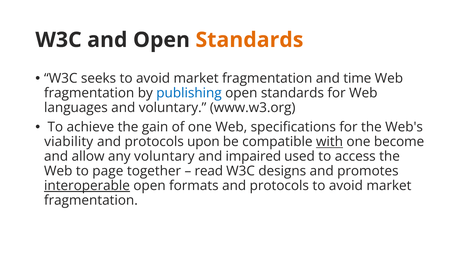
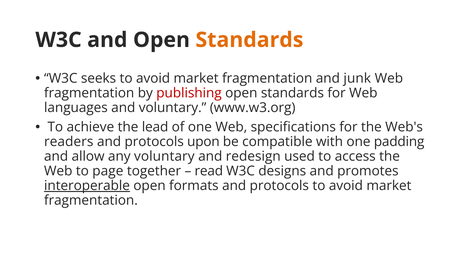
time: time -> junk
publishing colour: blue -> red
gain: gain -> lead
viability: viability -> readers
with underline: present -> none
become: become -> padding
impaired: impaired -> redesign
